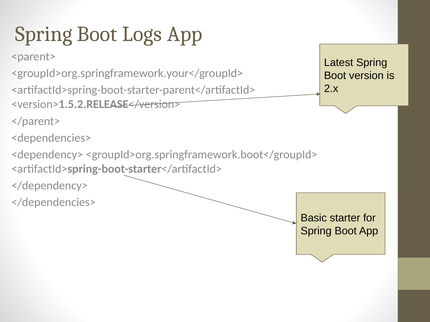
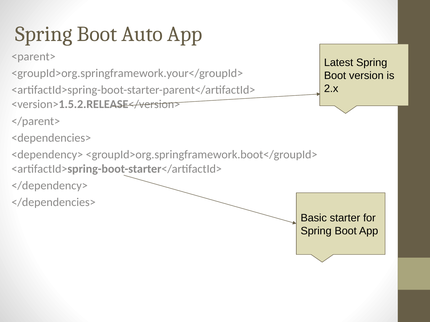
Logs: Logs -> Auto
